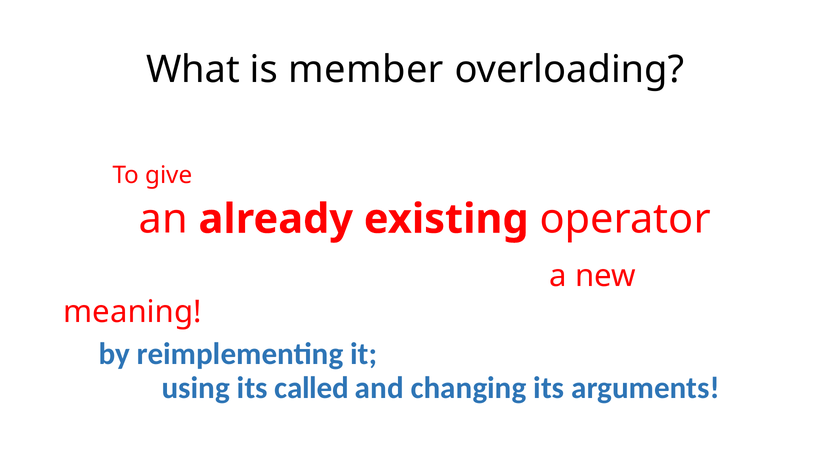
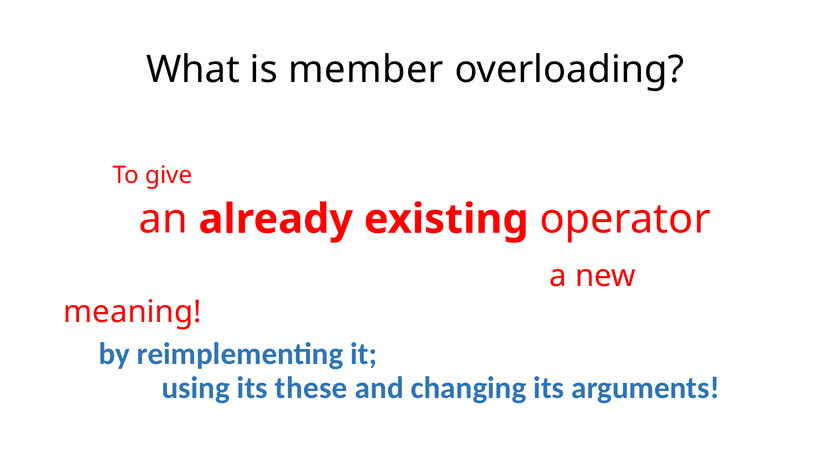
called: called -> these
